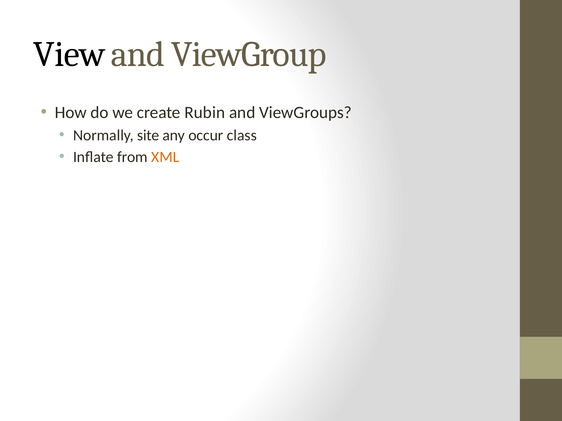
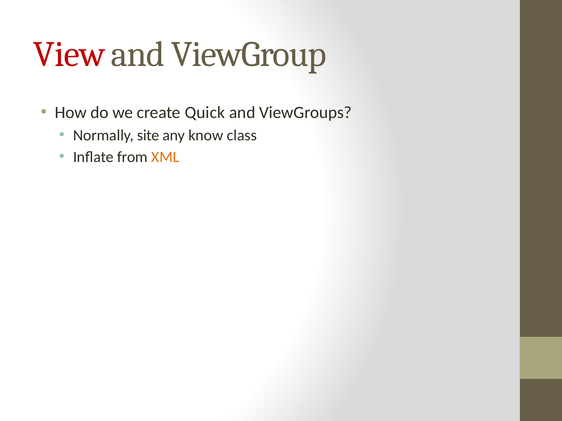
View colour: black -> red
Rubin: Rubin -> Quick
occur: occur -> know
